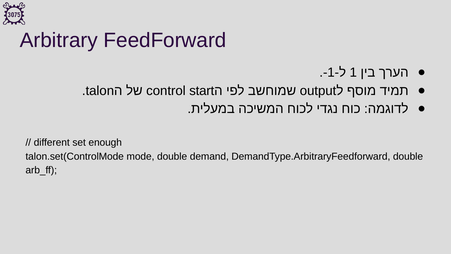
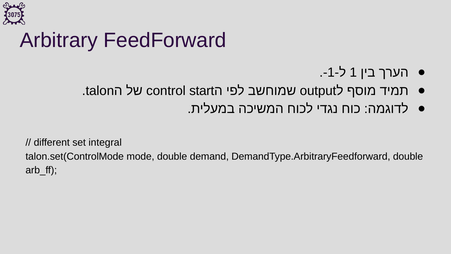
enough: enough -> integral
